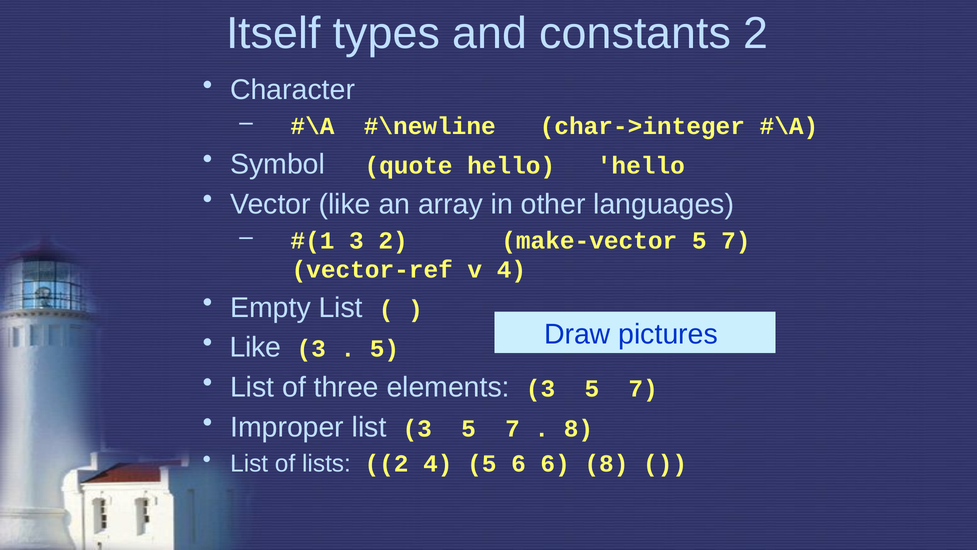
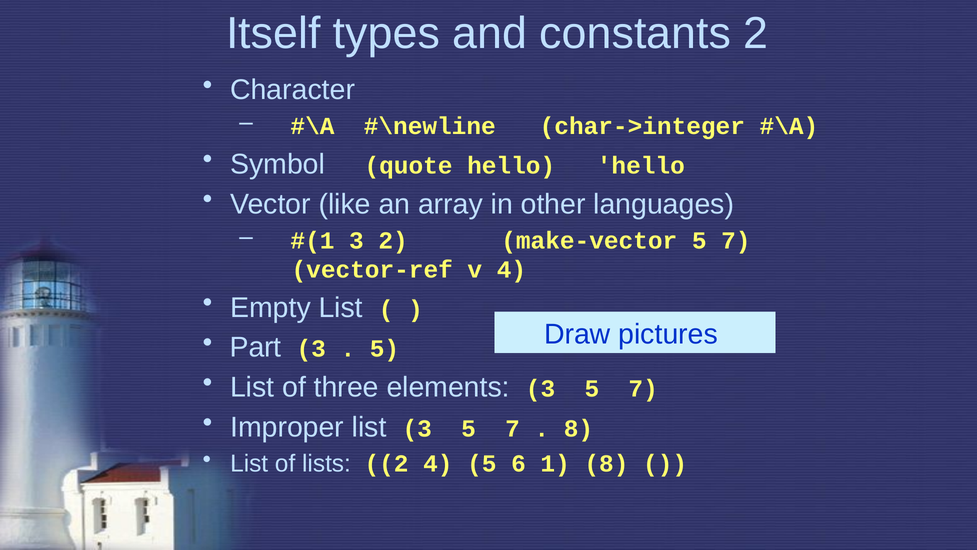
Like at (256, 347): Like -> Part
6 6: 6 -> 1
